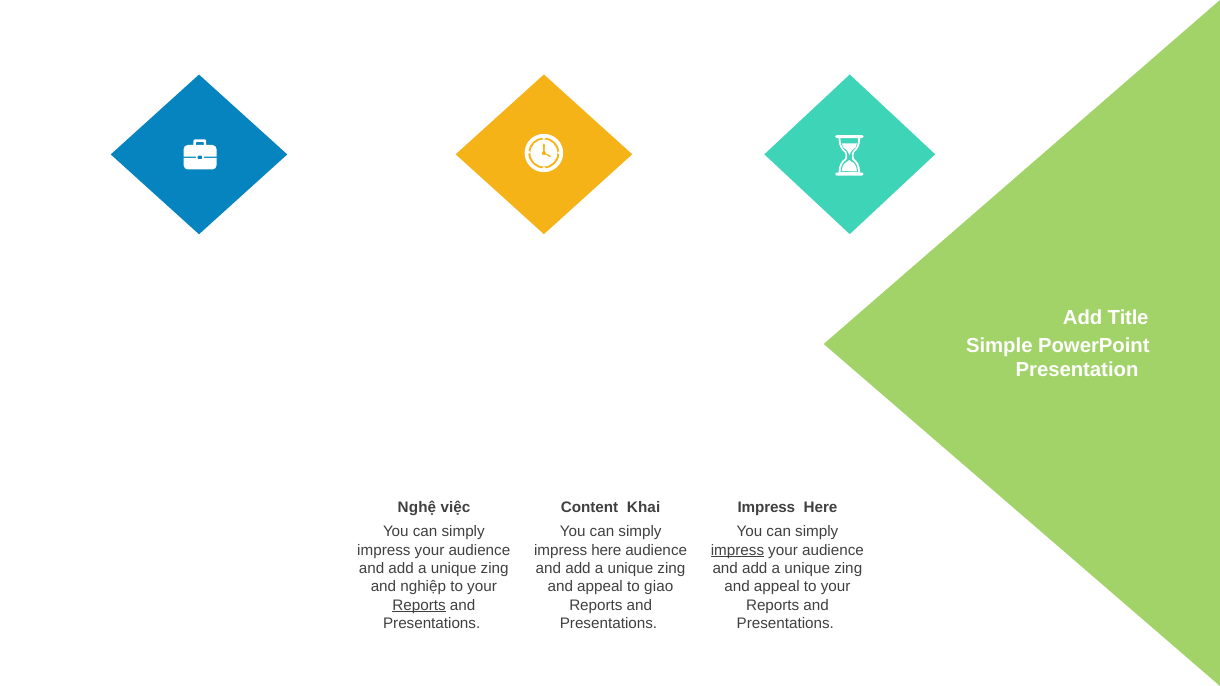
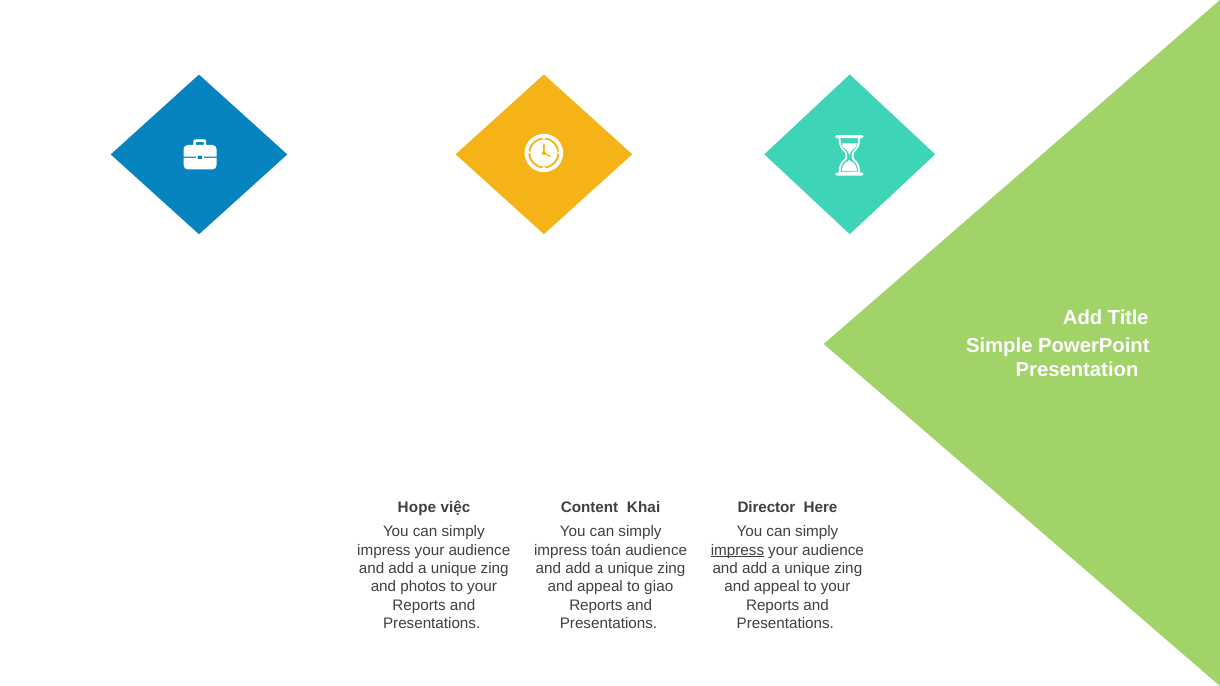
Nghệ: Nghệ -> Hope
Impress at (766, 508): Impress -> Director
here at (606, 550): here -> toán
nghiệp: nghiệp -> photos
Reports at (419, 605) underline: present -> none
